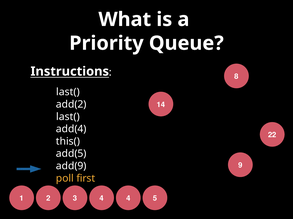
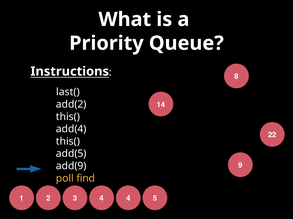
last( at (68, 117): last( -> this(
first: first -> find
